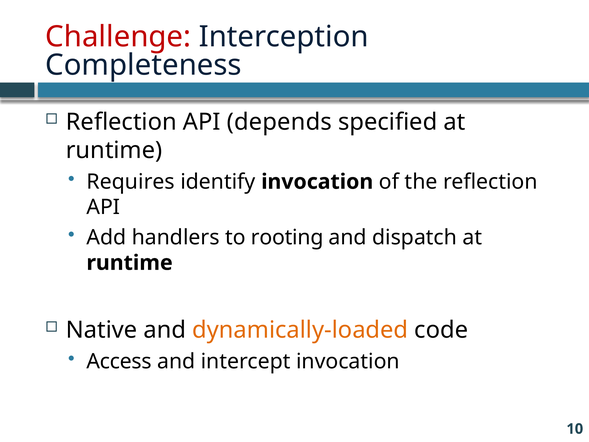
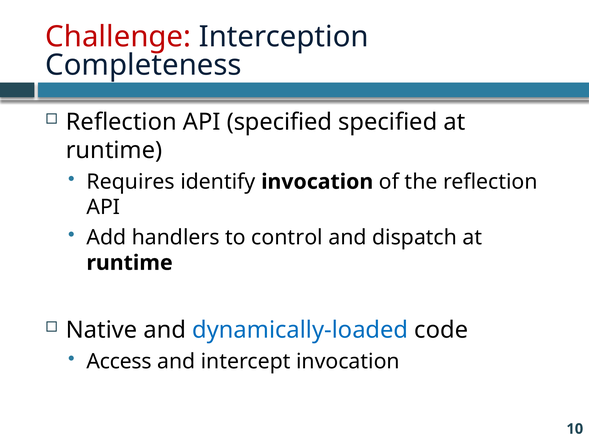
API depends: depends -> specified
rooting: rooting -> control
dynamically-loaded colour: orange -> blue
